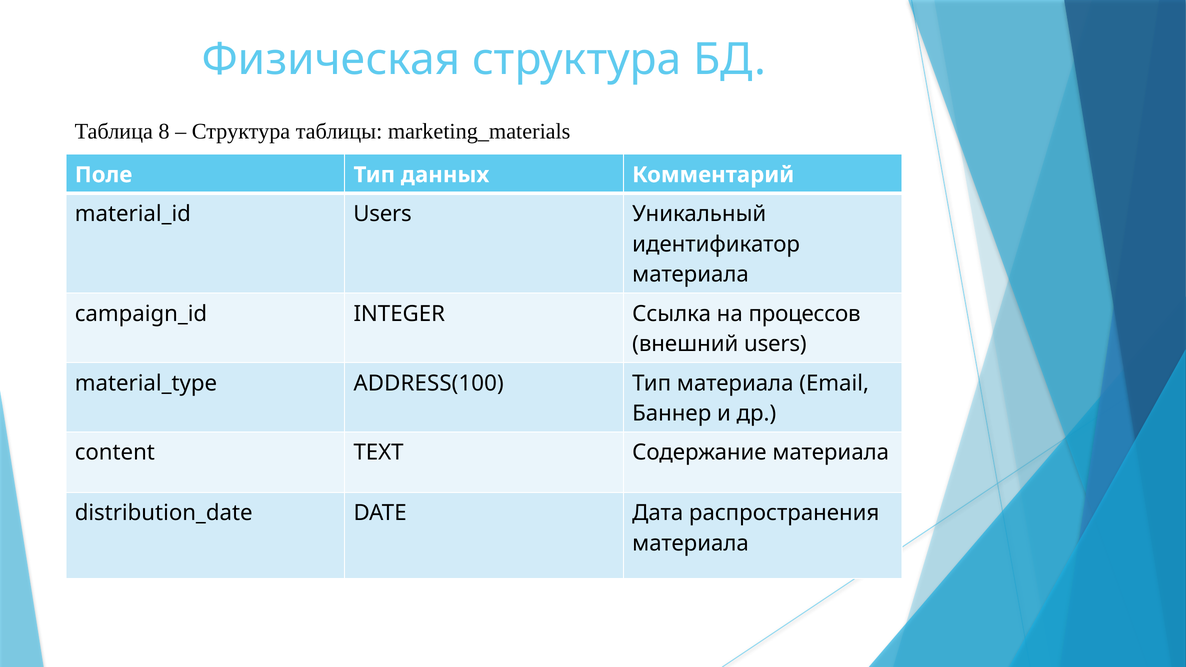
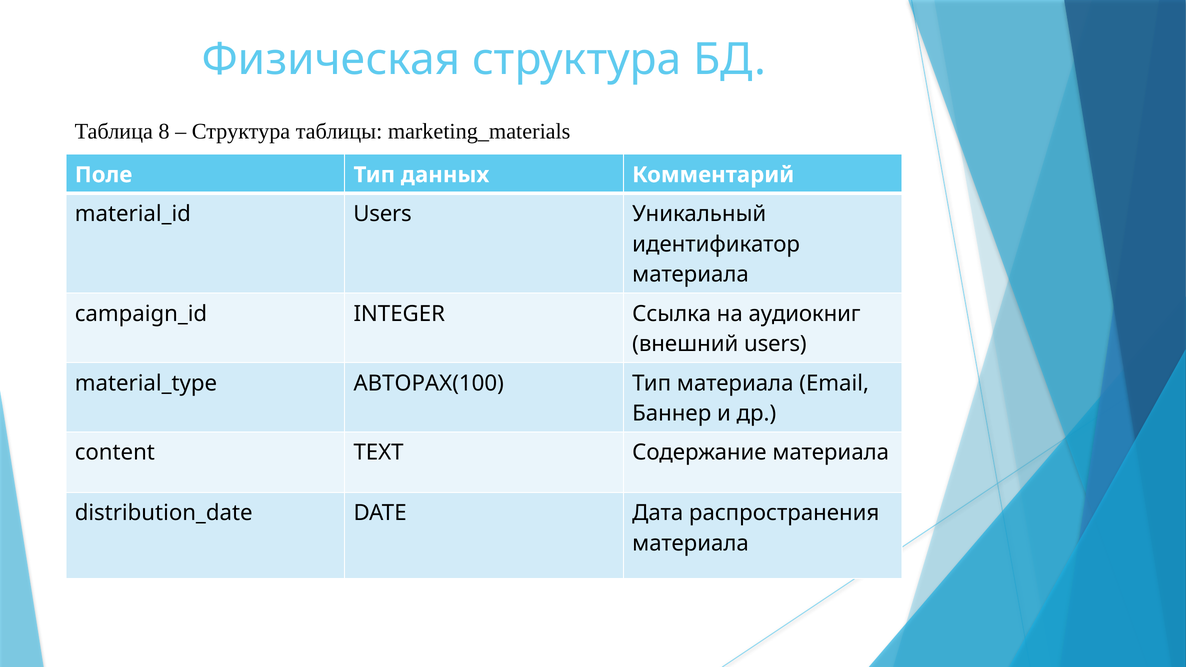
процессов: процессов -> аудиокниг
ADDRESS(100: ADDRESS(100 -> АВТОРАХ(100
